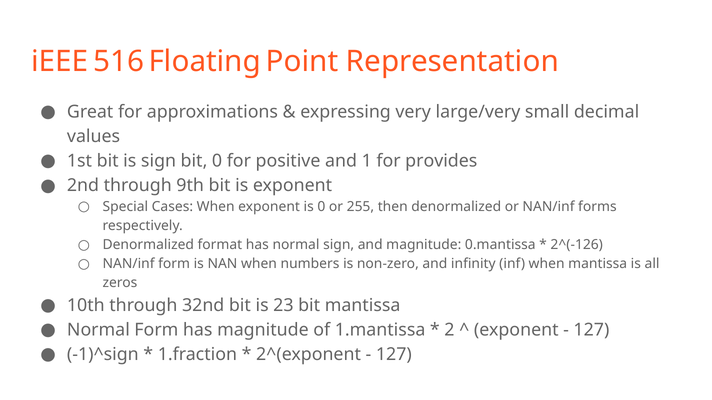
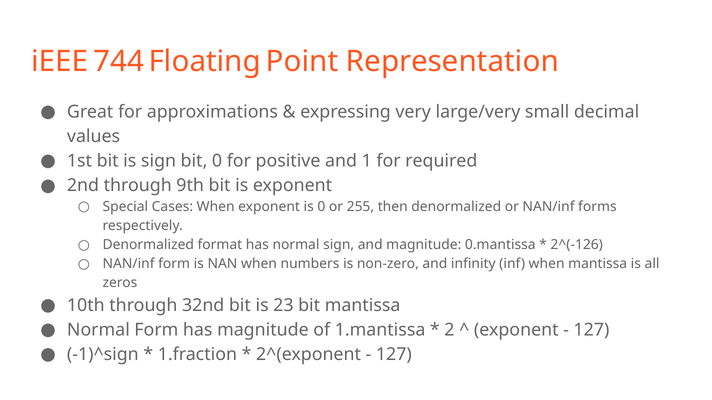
516: 516 -> 744
provides: provides -> required
